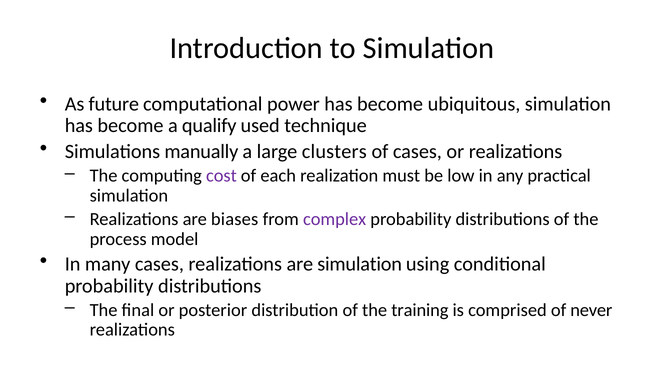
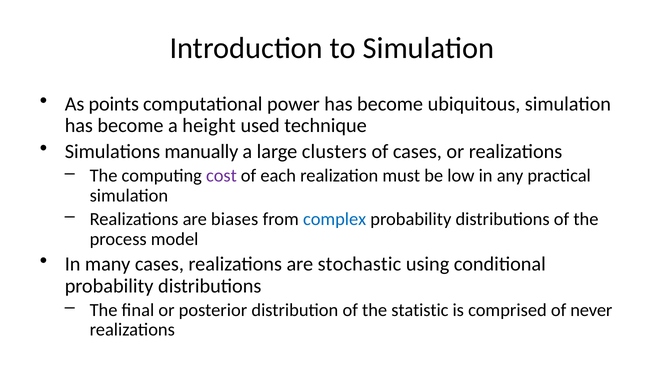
future: future -> points
qualify: qualify -> height
complex colour: purple -> blue
are simulation: simulation -> stochastic
training: training -> statistic
